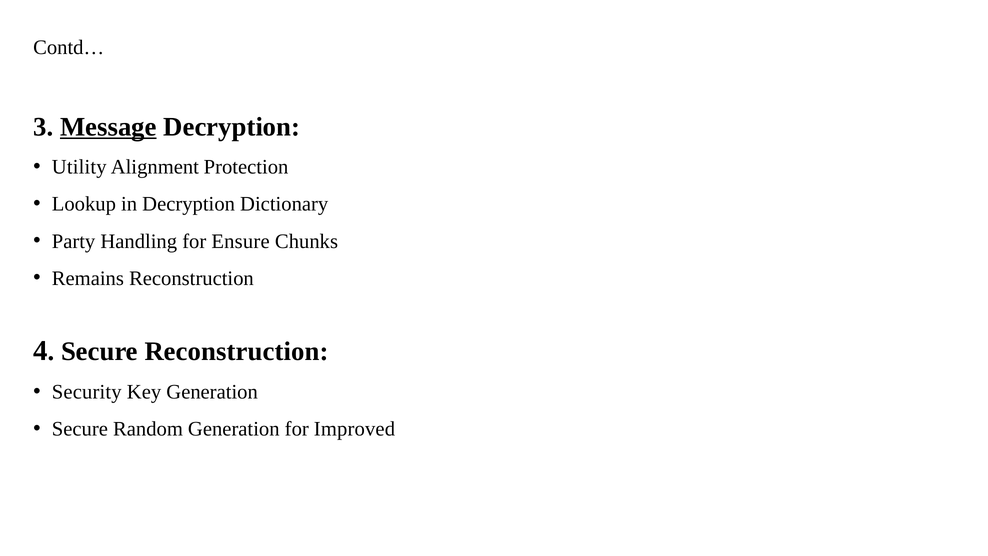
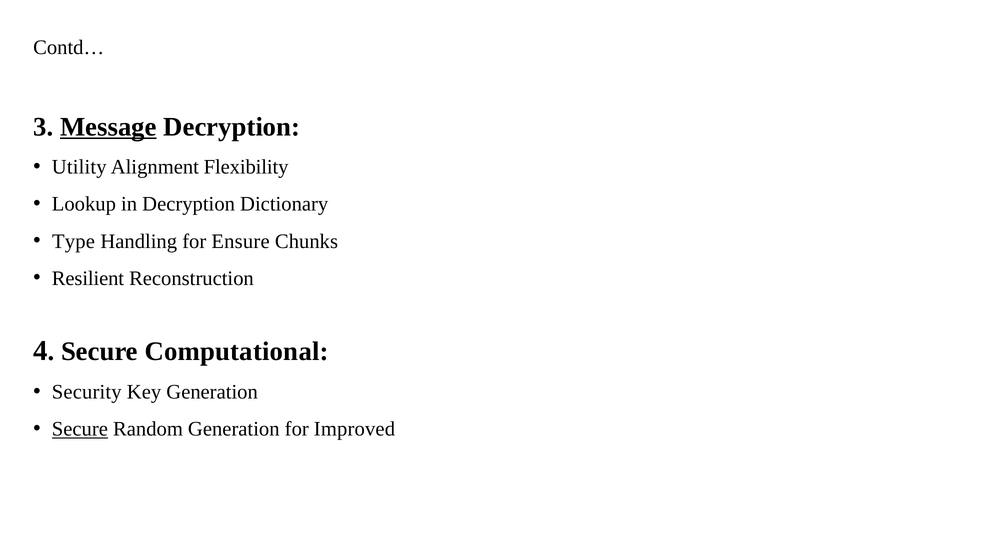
Protection: Protection -> Flexibility
Party: Party -> Type
Remains: Remains -> Resilient
Secure Reconstruction: Reconstruction -> Computational
Secure at (80, 429) underline: none -> present
